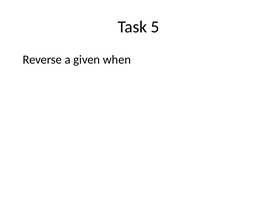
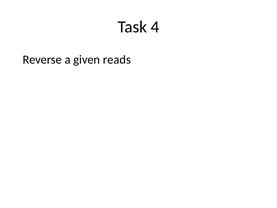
5: 5 -> 4
when: when -> reads
